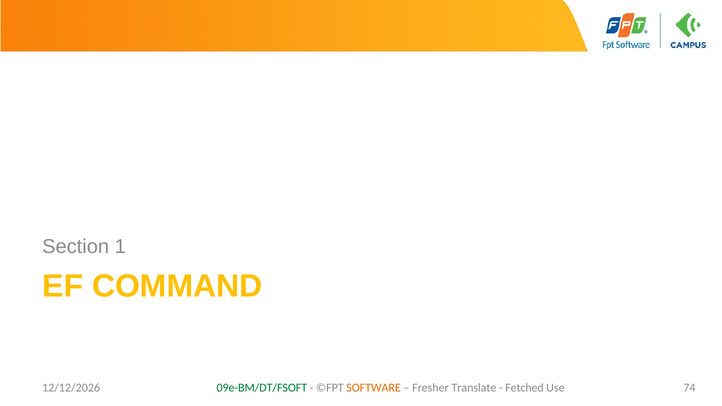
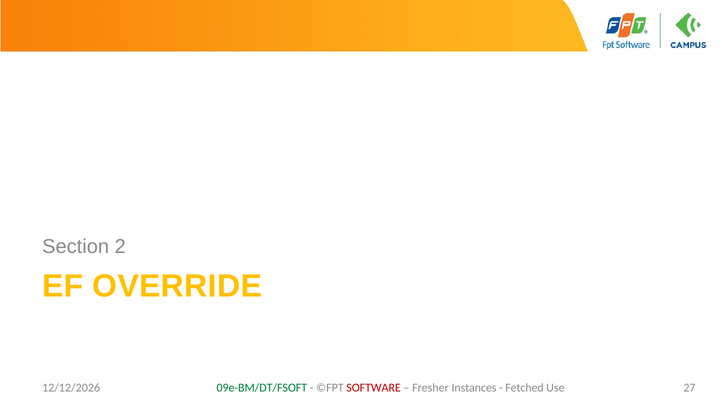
1: 1 -> 2
COMMAND: COMMAND -> OVERRIDE
SOFTWARE colour: orange -> red
Translate: Translate -> Instances
74: 74 -> 27
